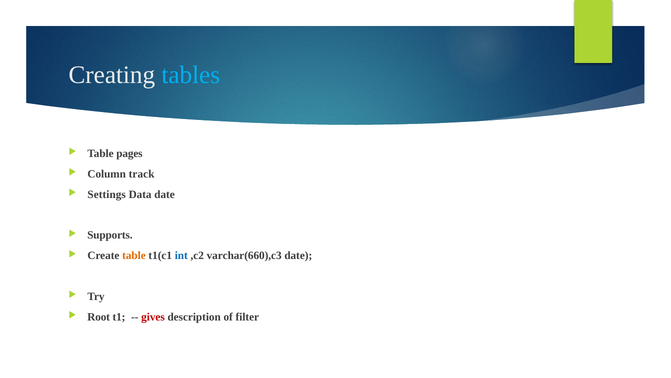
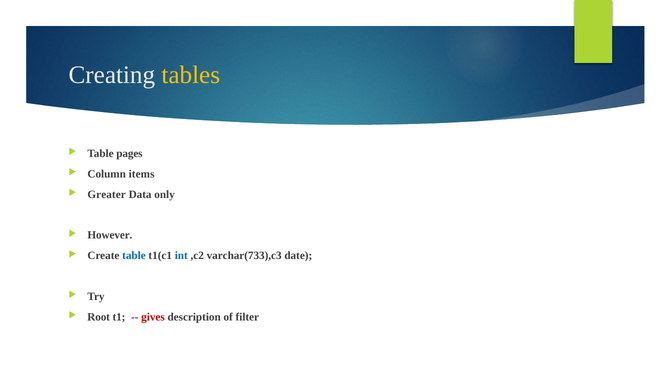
tables colour: light blue -> yellow
track: track -> items
Settings: Settings -> Greater
Data date: date -> only
Supports: Supports -> However
table at (134, 255) colour: orange -> blue
varchar(660),c3: varchar(660),c3 -> varchar(733),c3
